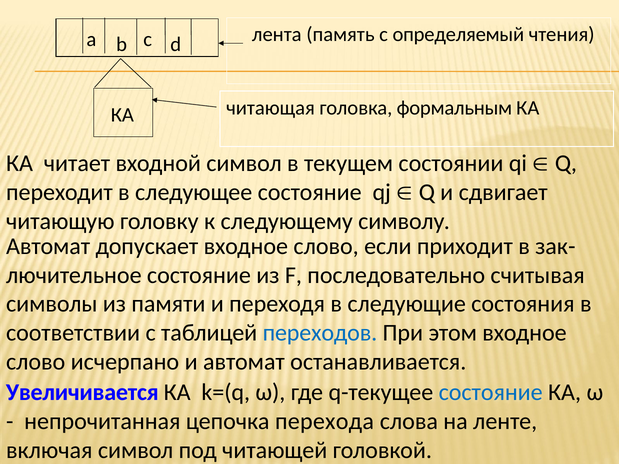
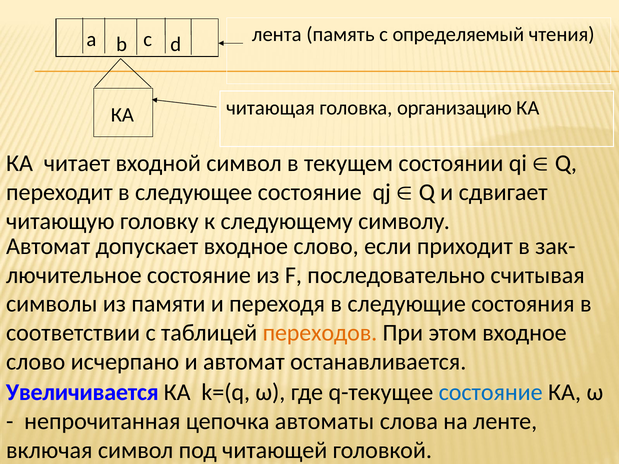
формальным: формальным -> организацию
переходов colour: blue -> orange
перехода: перехода -> автоматы
